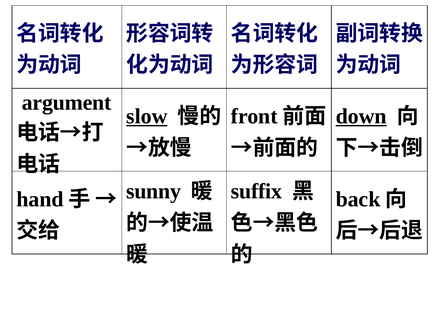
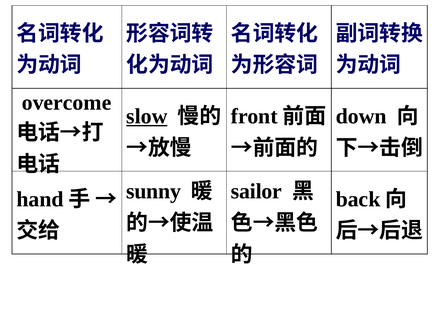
argument: argument -> overcome
down underline: present -> none
suffix: suffix -> sailor
